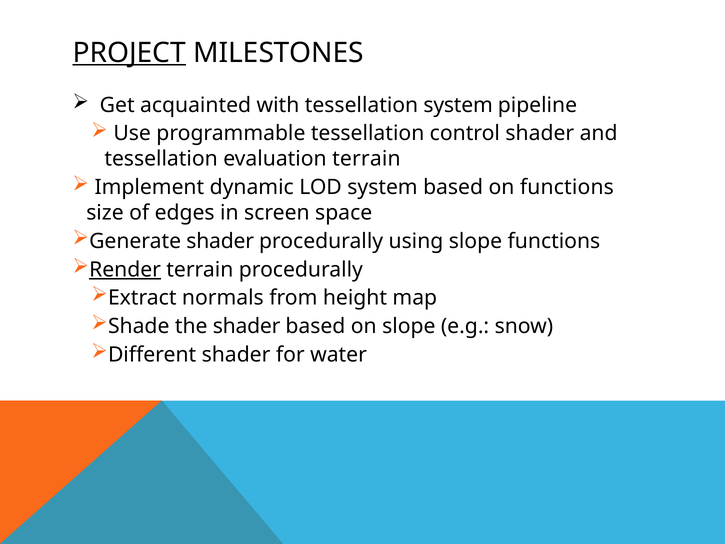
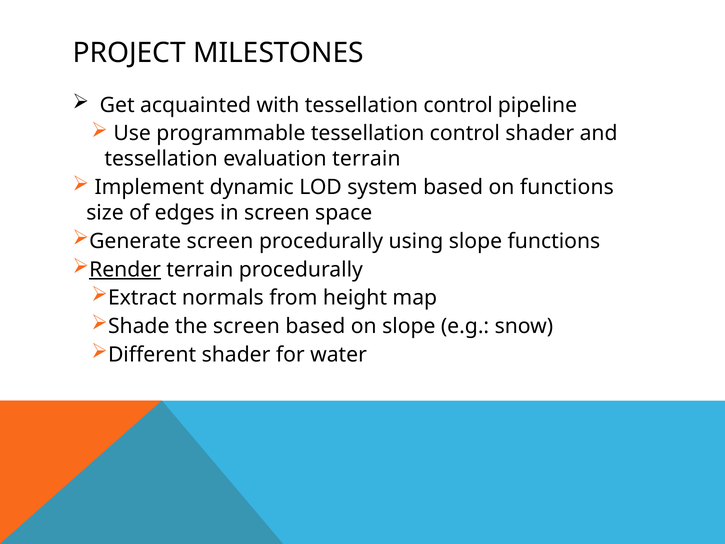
PROJECT underline: present -> none
with tessellation system: system -> control
Generate shader: shader -> screen
the shader: shader -> screen
